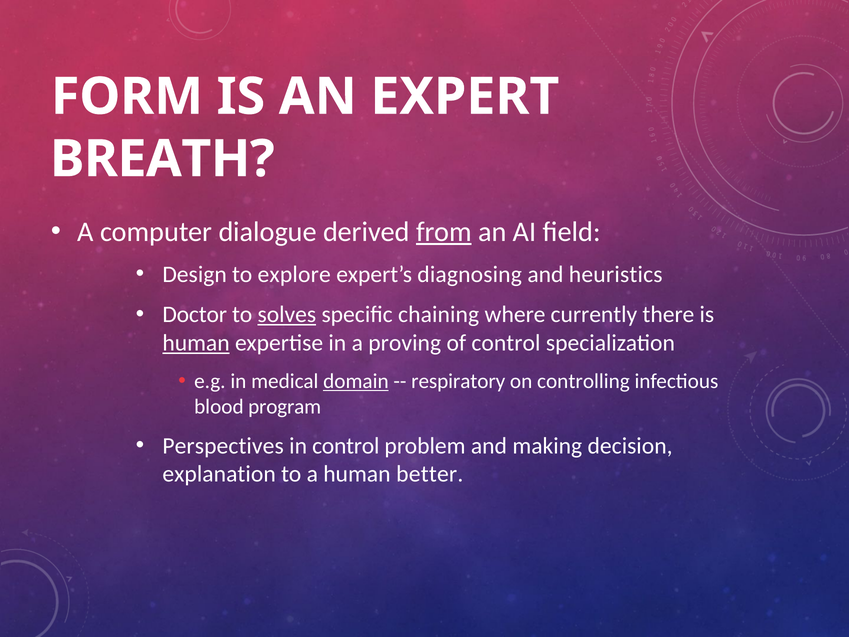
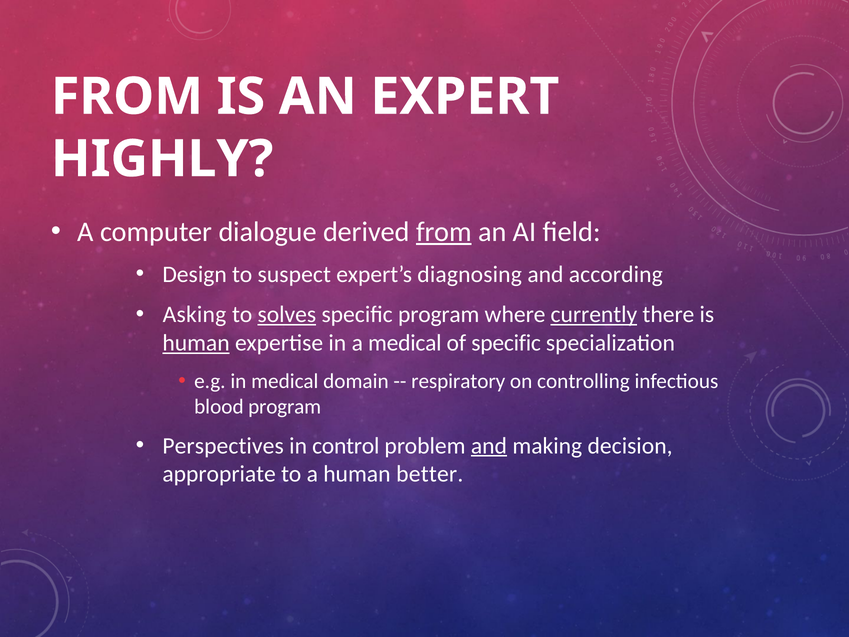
FORM at (127, 97): FORM -> FROM
BREATH: BREATH -> HIGHLY
explore: explore -> suspect
heuristics: heuristics -> according
Doctor: Doctor -> Asking
specific chaining: chaining -> program
currently underline: none -> present
a proving: proving -> medical
of control: control -> specific
domain underline: present -> none
and at (489, 446) underline: none -> present
explanation: explanation -> appropriate
